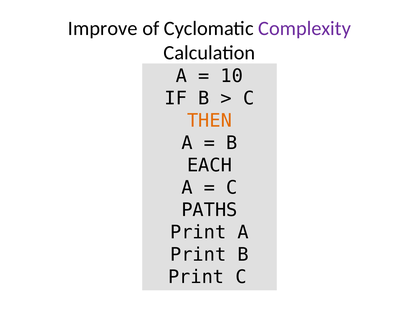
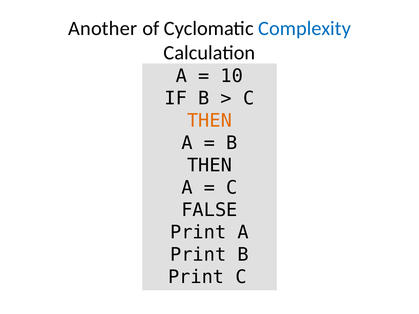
Improve: Improve -> Another
Complexity colour: purple -> blue
EACH at (209, 165): EACH -> THEN
PATHS: PATHS -> FALSE
